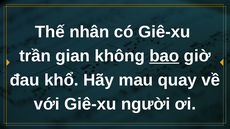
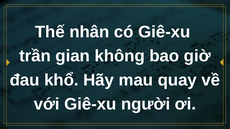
bao underline: present -> none
